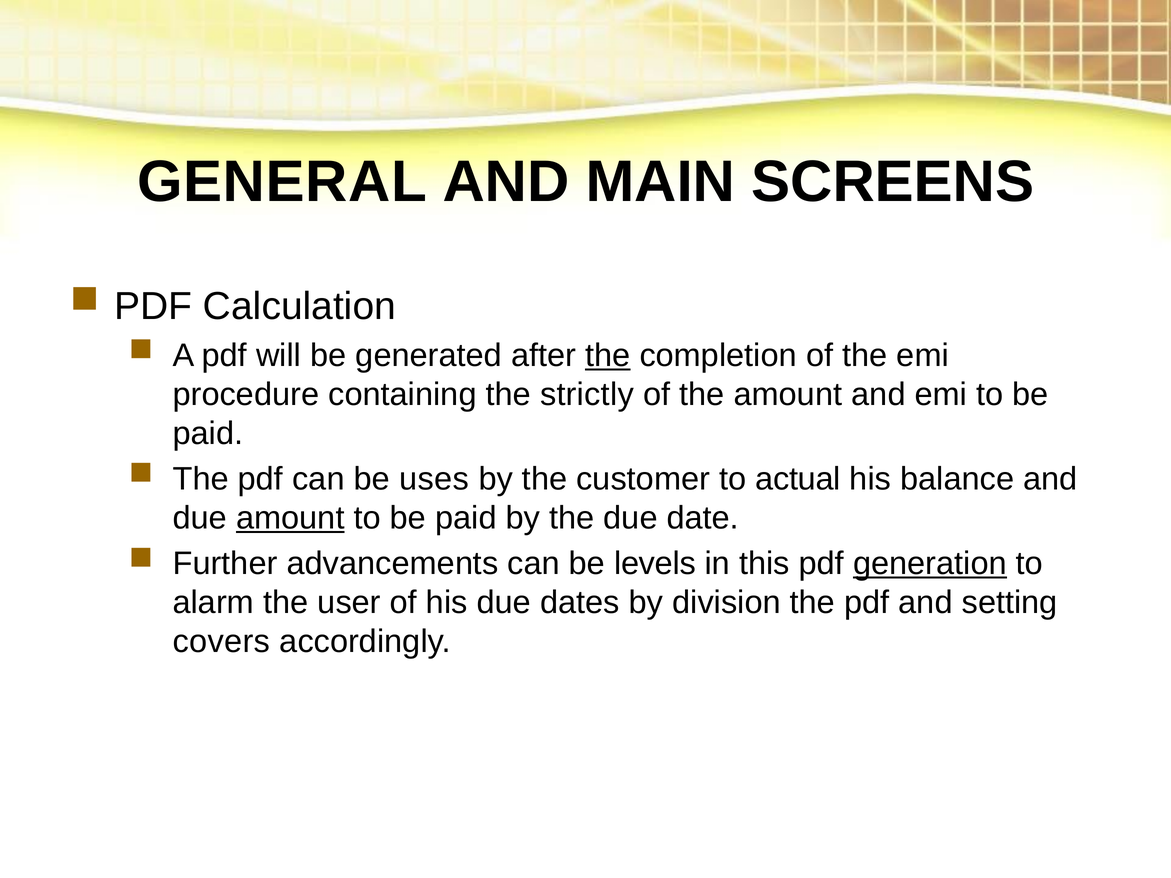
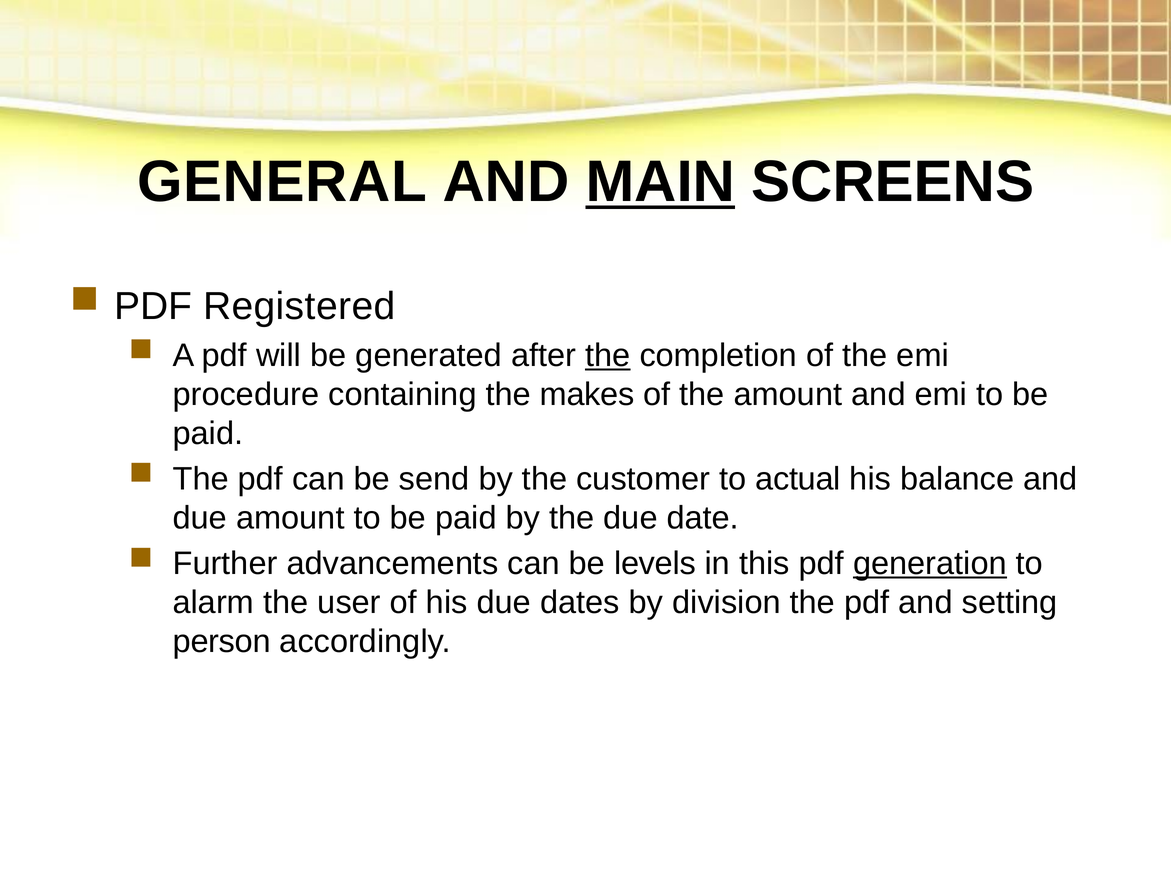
MAIN underline: none -> present
Calculation: Calculation -> Registered
strictly: strictly -> makes
uses: uses -> send
amount at (290, 518) underline: present -> none
covers: covers -> person
